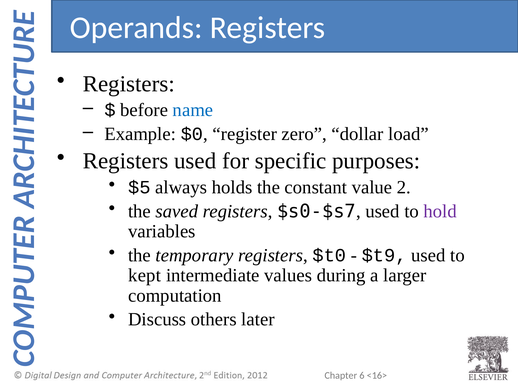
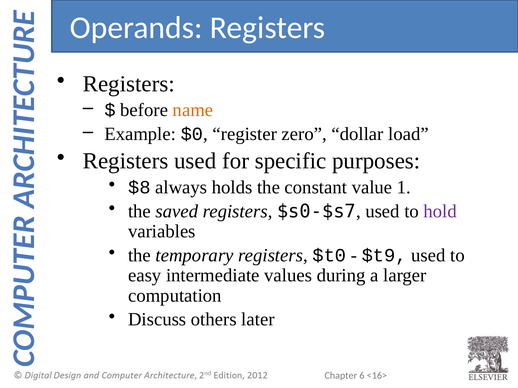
name colour: blue -> orange
$5: $5 -> $8
2: 2 -> 1
kept: kept -> easy
